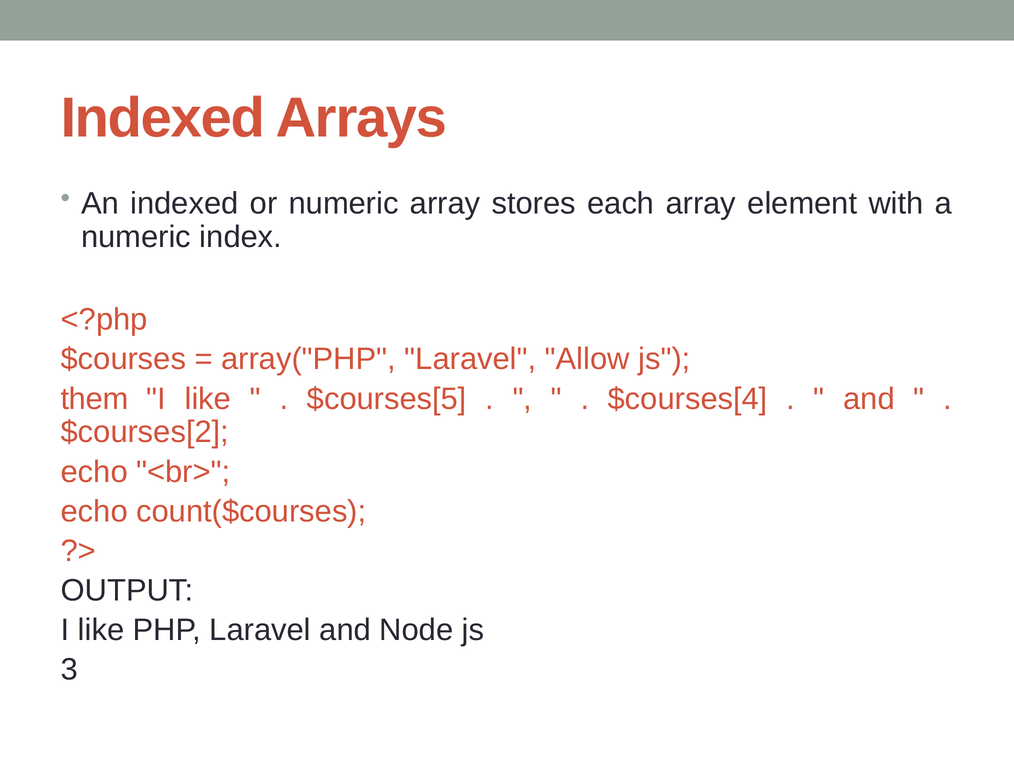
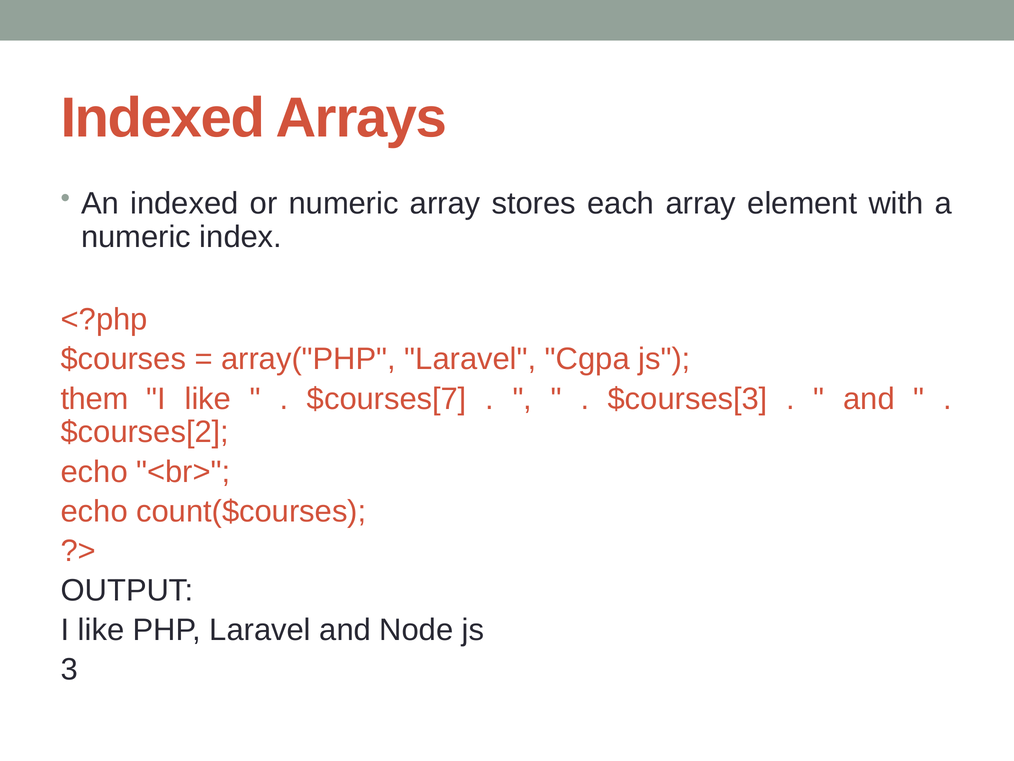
Allow: Allow -> Cgpa
$courses[5: $courses[5 -> $courses[7
$courses[4: $courses[4 -> $courses[3
